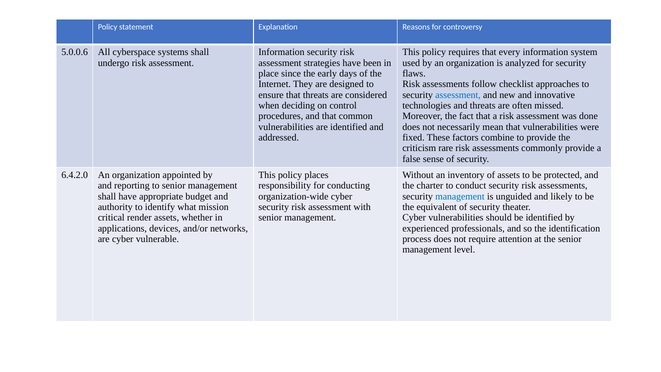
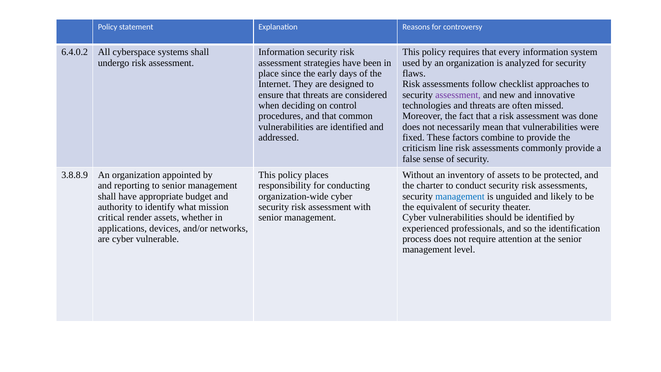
5.0.0.6: 5.0.0.6 -> 6.4.0.2
assessment at (458, 95) colour: blue -> purple
rare: rare -> line
6.4.2.0: 6.4.2.0 -> 3.8.8.9
